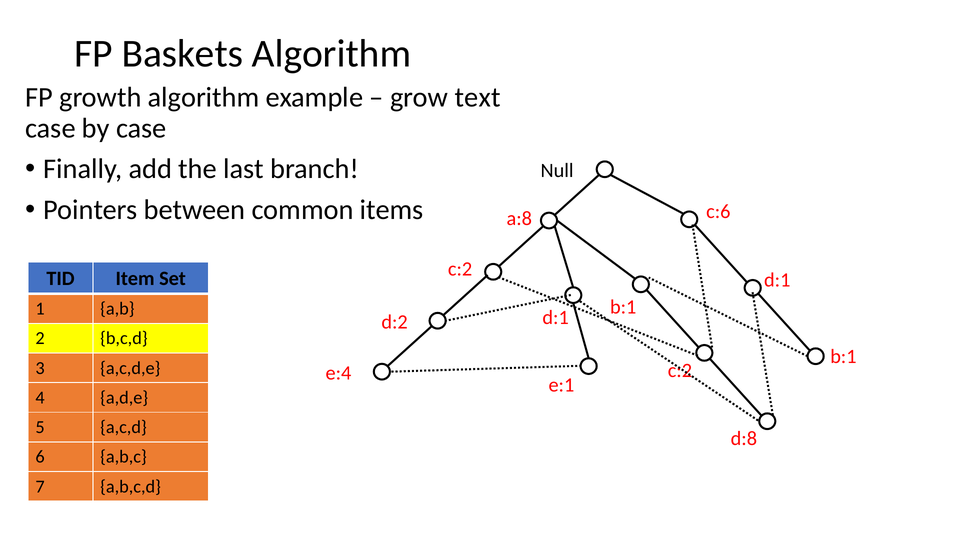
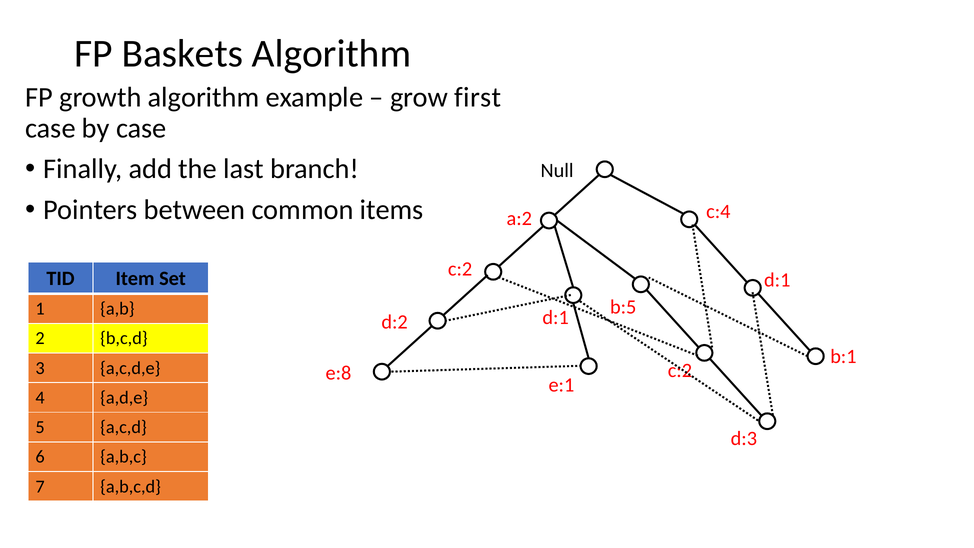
text: text -> first
c:6: c:6 -> c:4
a:8: a:8 -> a:2
b:1 at (623, 307): b:1 -> b:5
e:4: e:4 -> e:8
d:8: d:8 -> d:3
